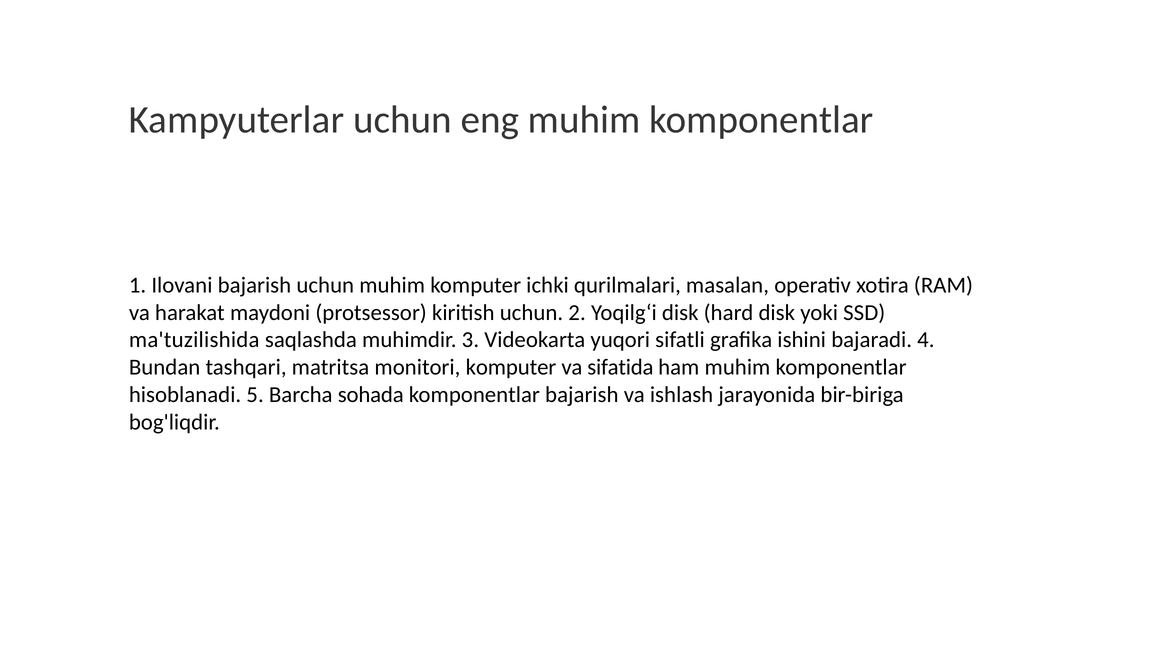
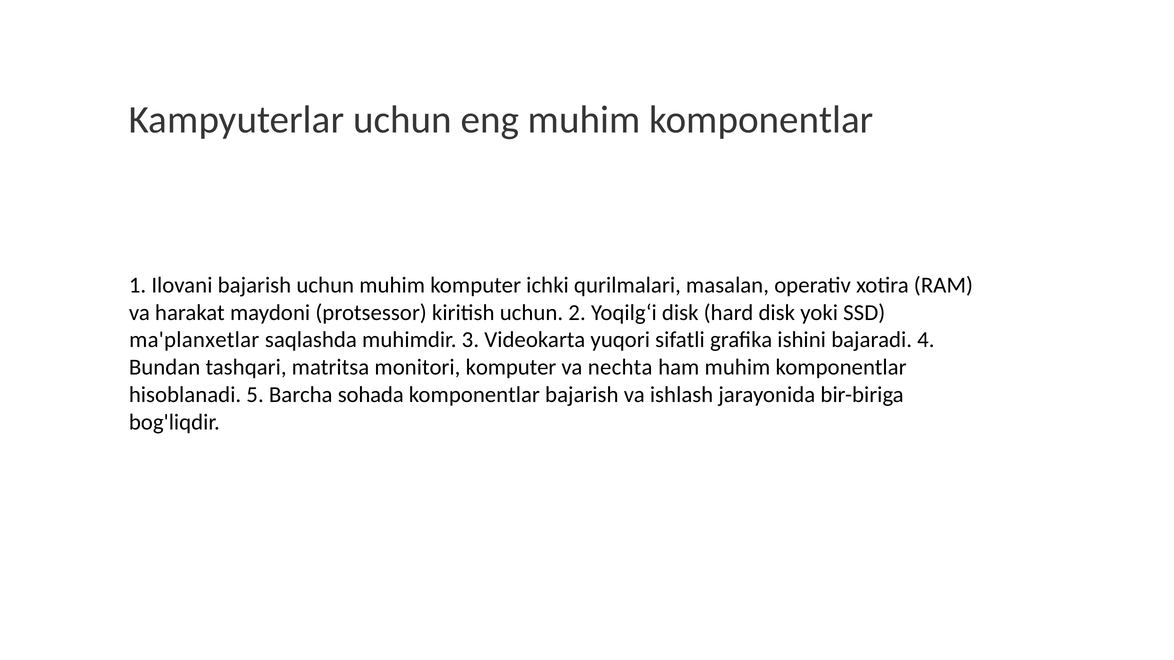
ma'tuzilishida: ma'tuzilishida -> ma'planxetlar
sifatida: sifatida -> nechta
